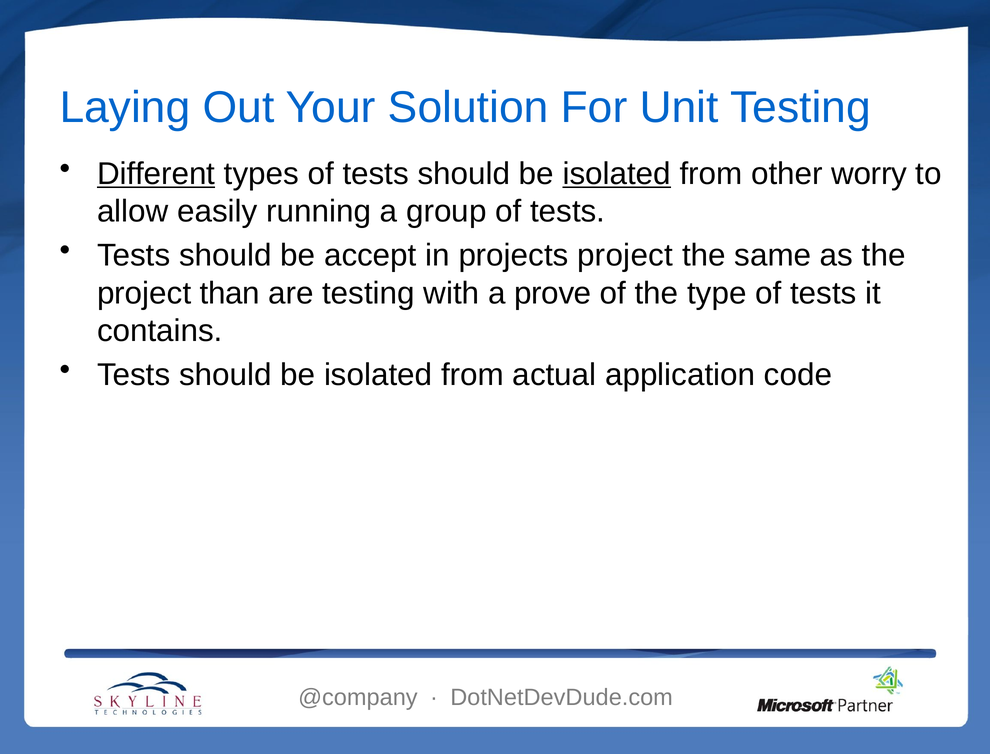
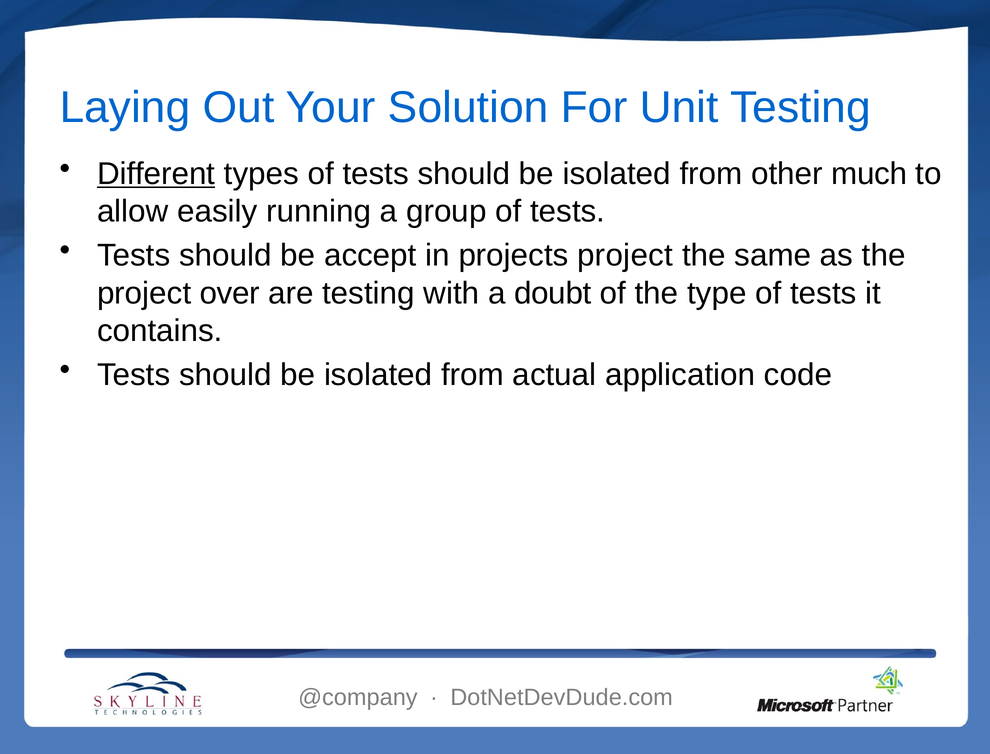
isolated at (617, 174) underline: present -> none
worry: worry -> much
than: than -> over
prove: prove -> doubt
